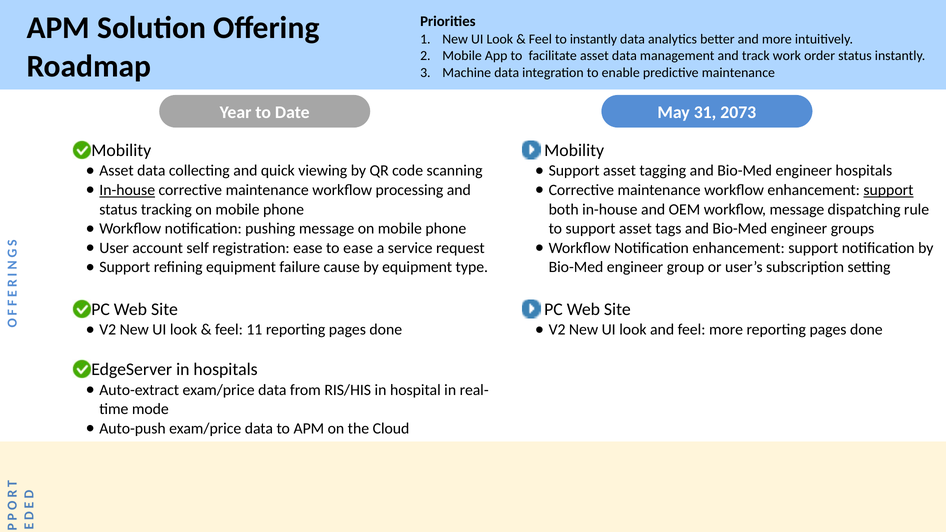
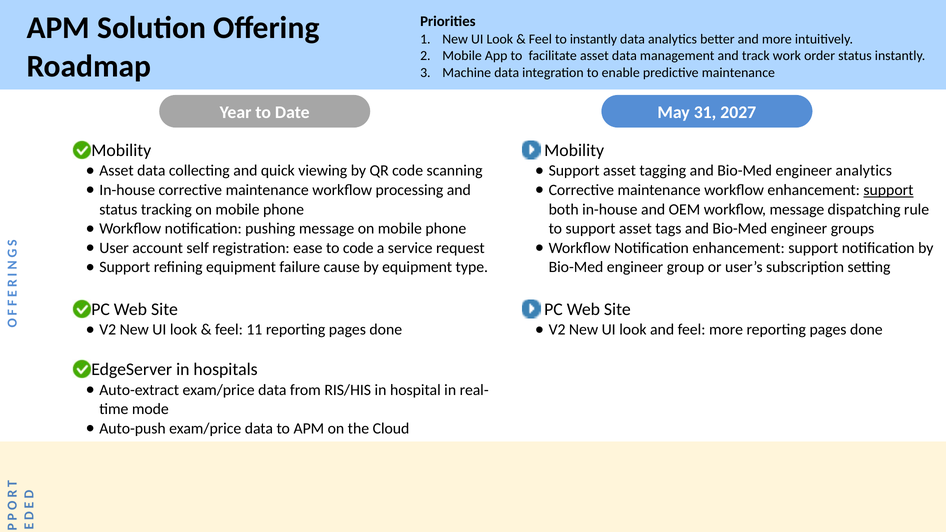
2073: 2073 -> 2027
engineer hospitals: hospitals -> analytics
In-house at (127, 190) underline: present -> none
to ease: ease -> code
